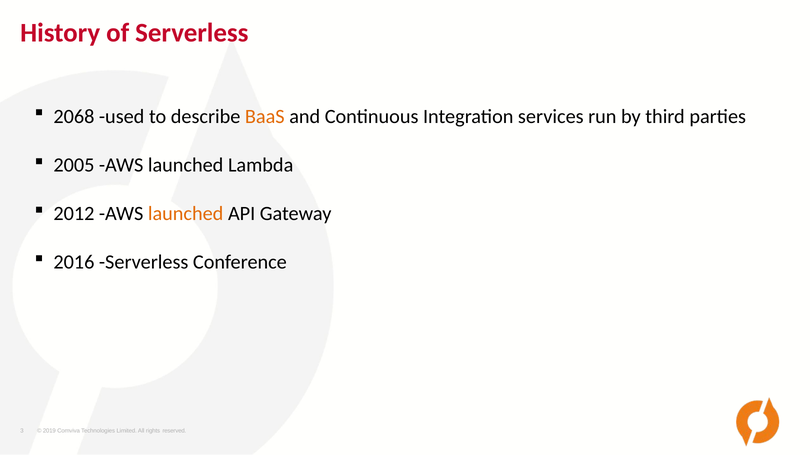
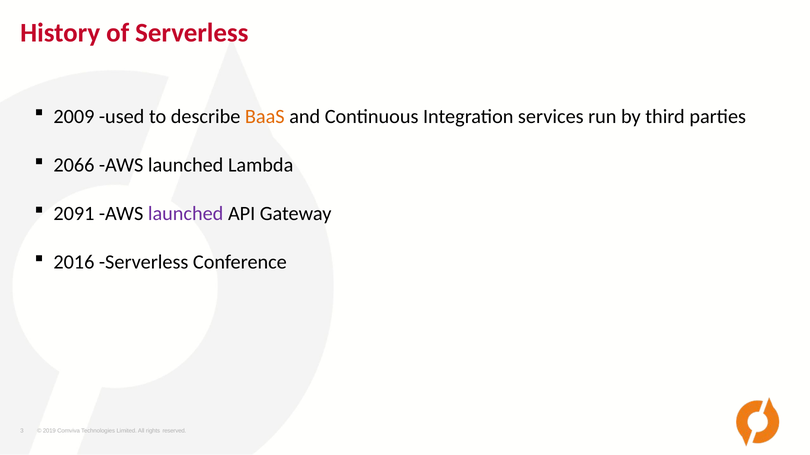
2068: 2068 -> 2009
2005: 2005 -> 2066
2012: 2012 -> 2091
launched at (186, 214) colour: orange -> purple
